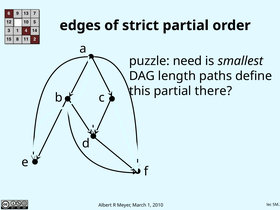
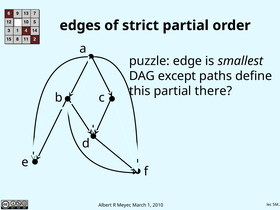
need: need -> edge
length: length -> except
